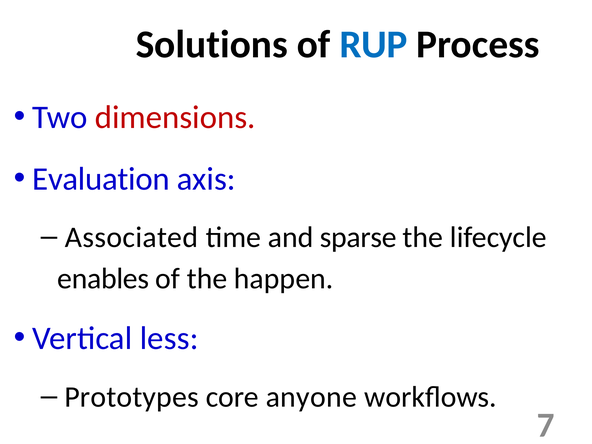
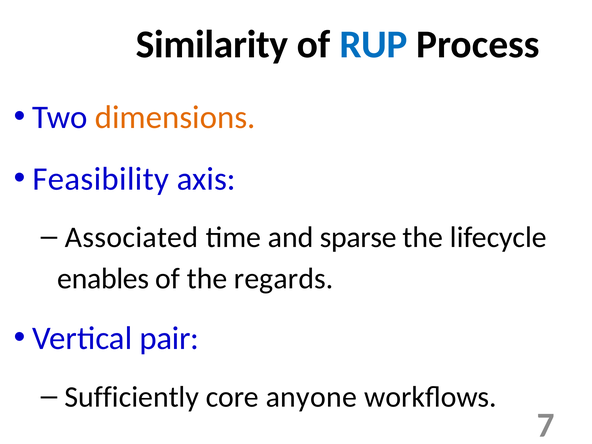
Solutions: Solutions -> Similarity
dimensions colour: red -> orange
Evaluation: Evaluation -> Feasibility
happen: happen -> regards
less: less -> pair
Prototypes: Prototypes -> Sufficiently
